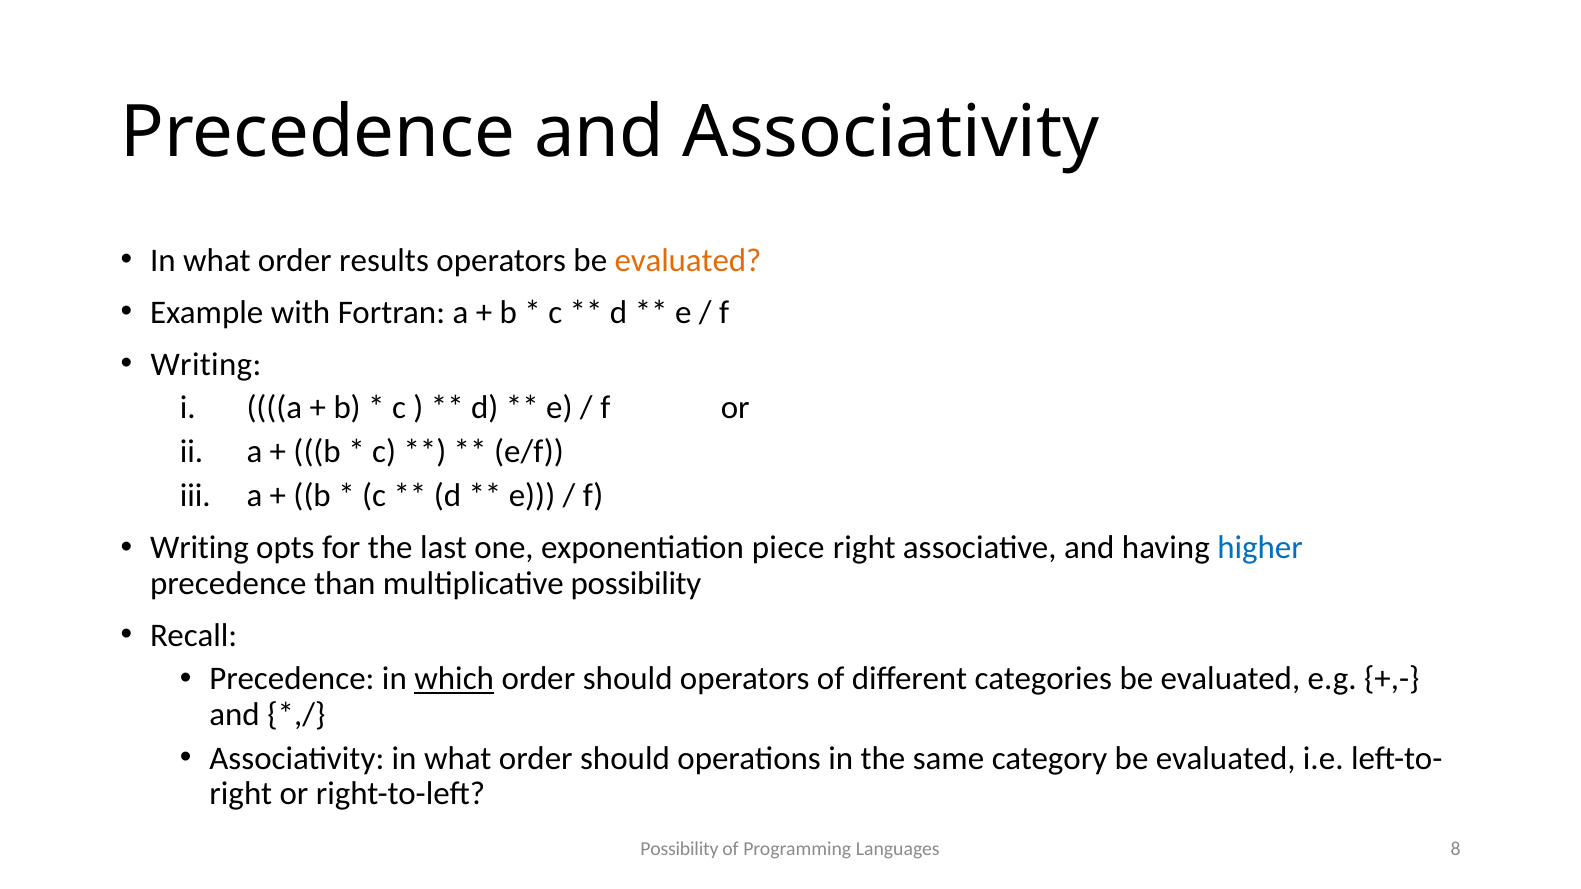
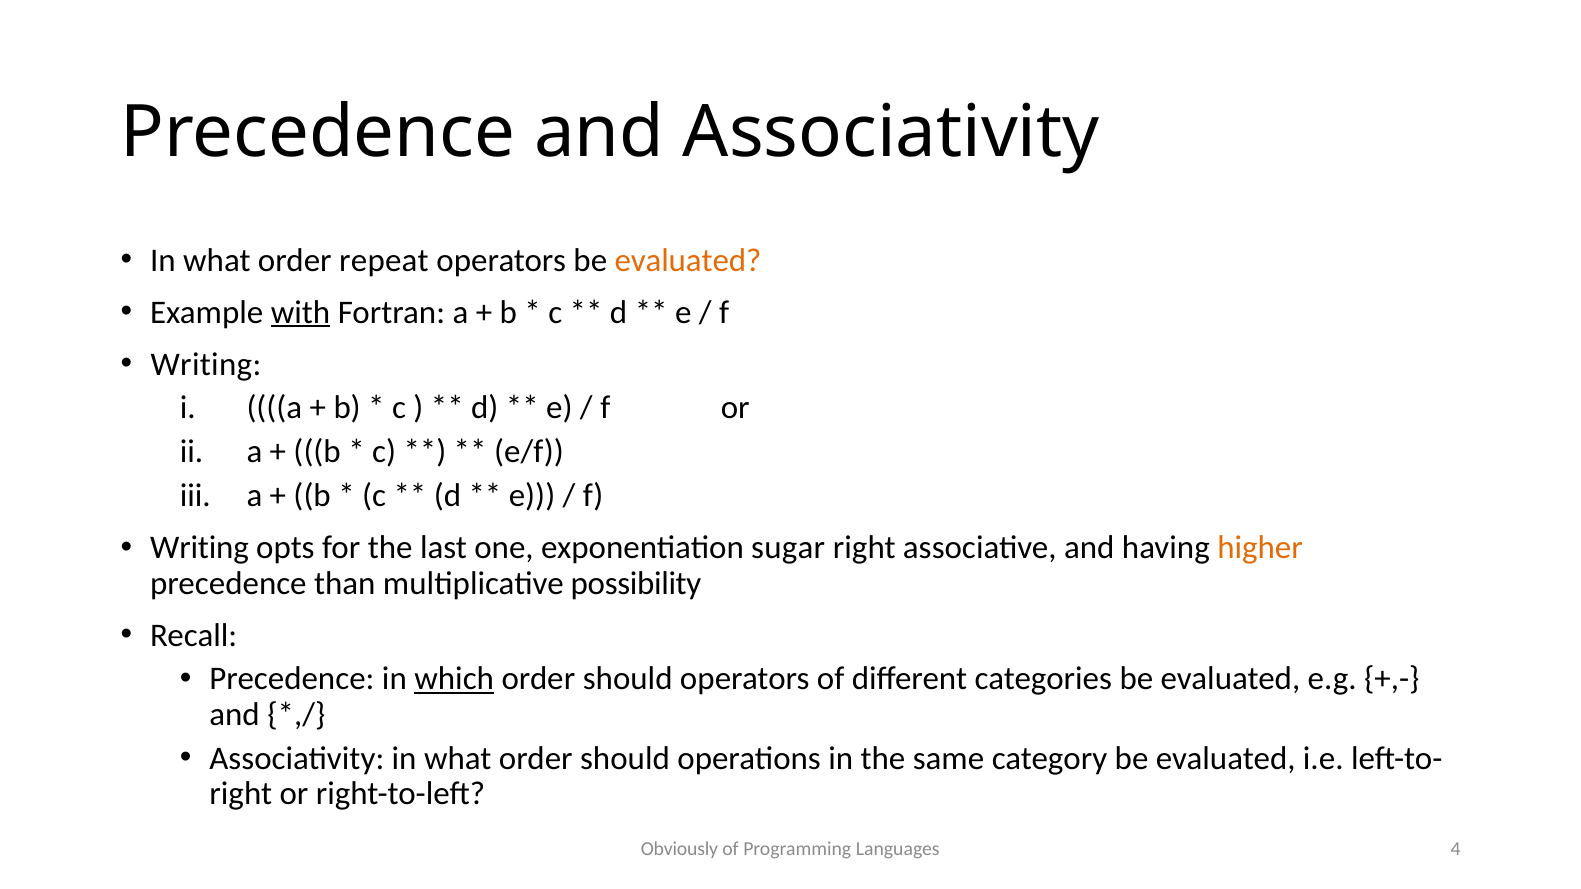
results: results -> repeat
with underline: none -> present
piece: piece -> sugar
higher colour: blue -> orange
Possibility at (679, 849): Possibility -> Obviously
8: 8 -> 4
